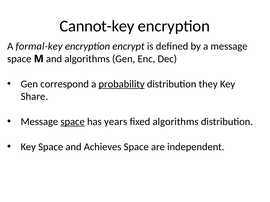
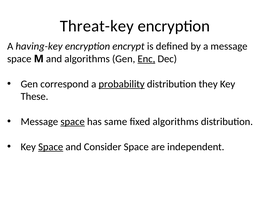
Cannot-key: Cannot-key -> Threat-key
formal-key: formal-key -> having-key
Enc underline: none -> present
Share: Share -> These
years: years -> same
Space at (51, 147) underline: none -> present
Achieves: Achieves -> Consider
